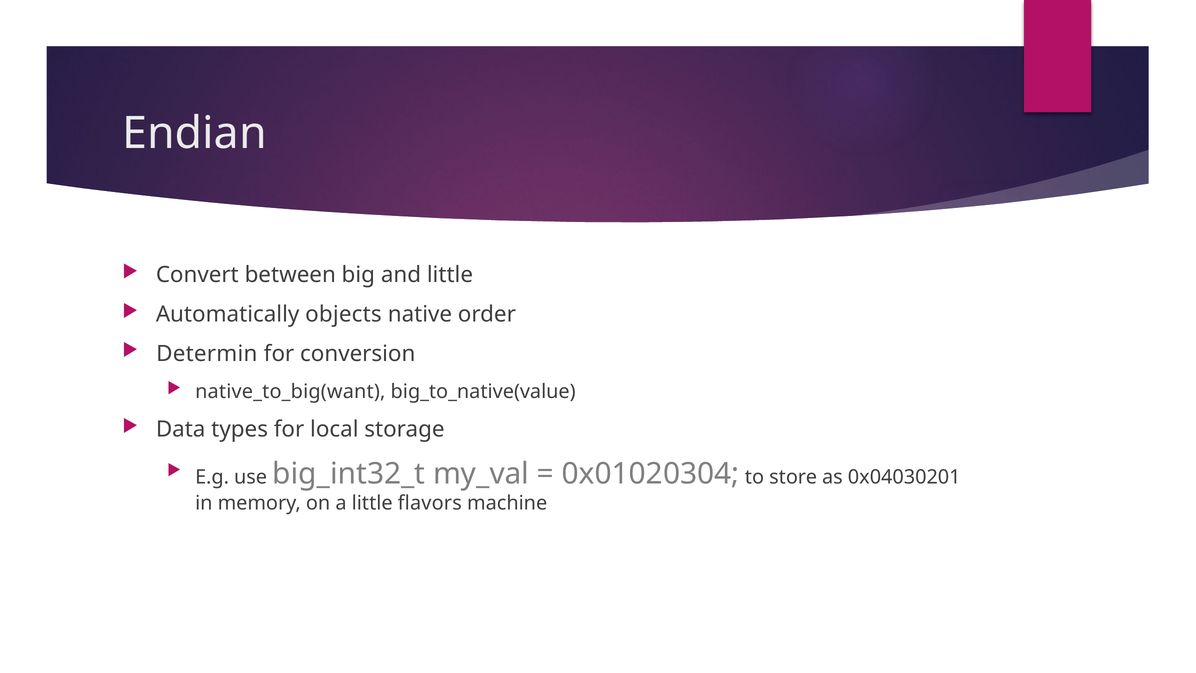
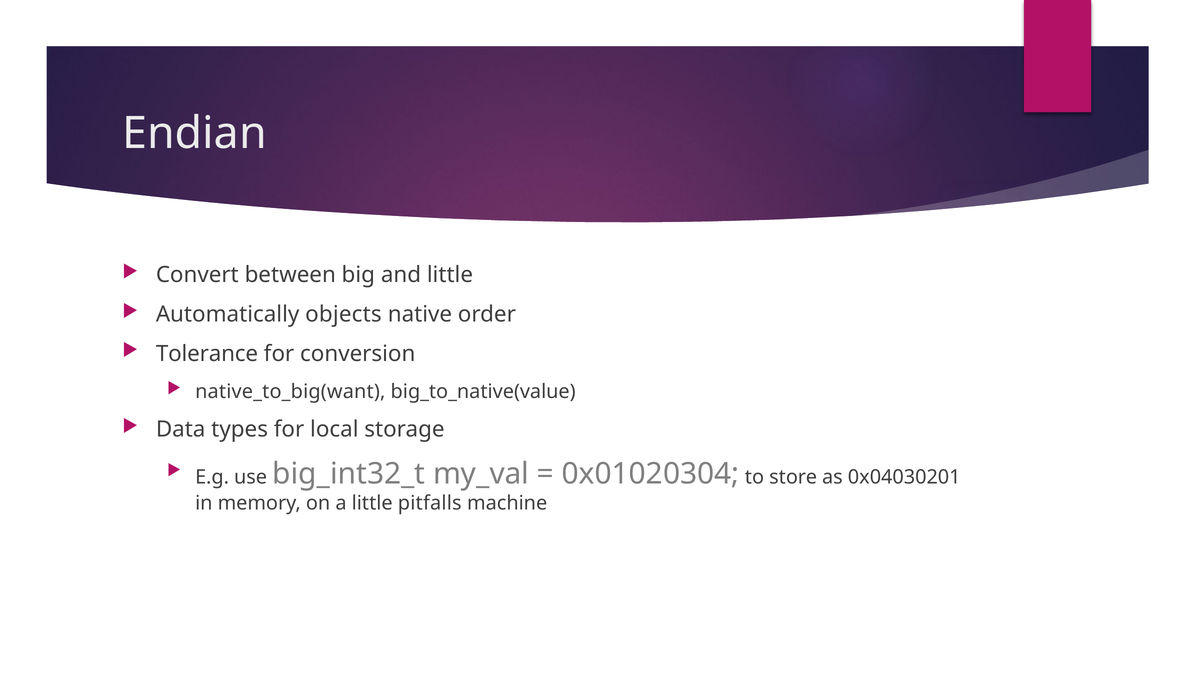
Determin: Determin -> Tolerance
flavors: flavors -> pitfalls
